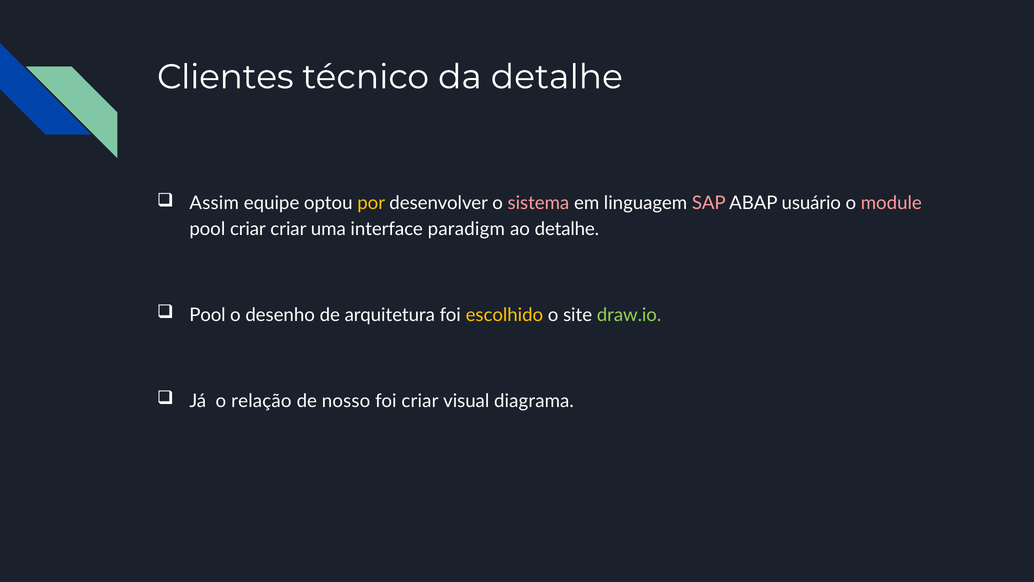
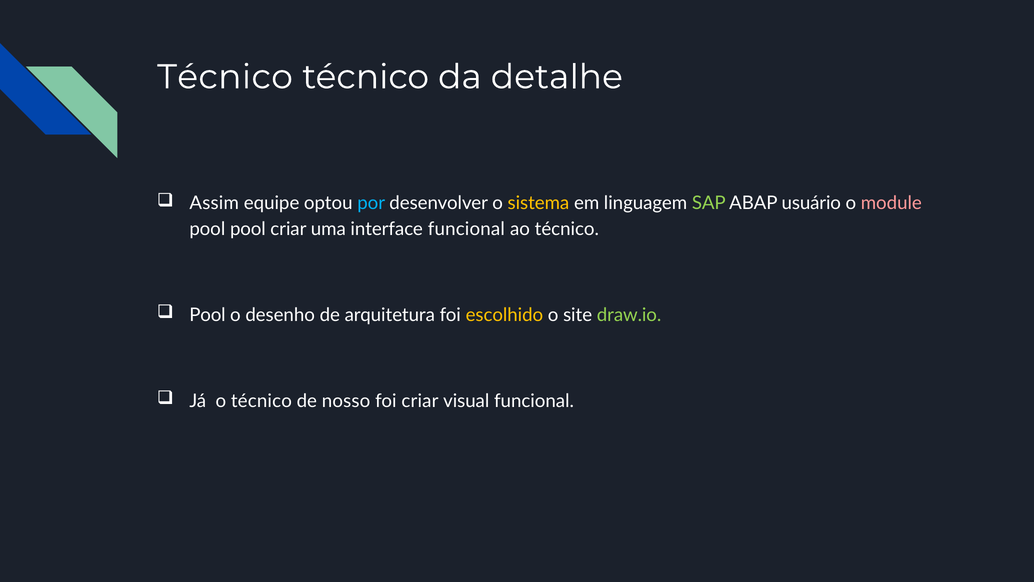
Clientes at (225, 77): Clientes -> Técnico
por colour: yellow -> light blue
sistema colour: pink -> yellow
SAP colour: pink -> light green
pool criar: criar -> pool
interface paradigm: paradigm -> funcional
ao detalhe: detalhe -> técnico
o relação: relação -> técnico
visual diagrama: diagrama -> funcional
